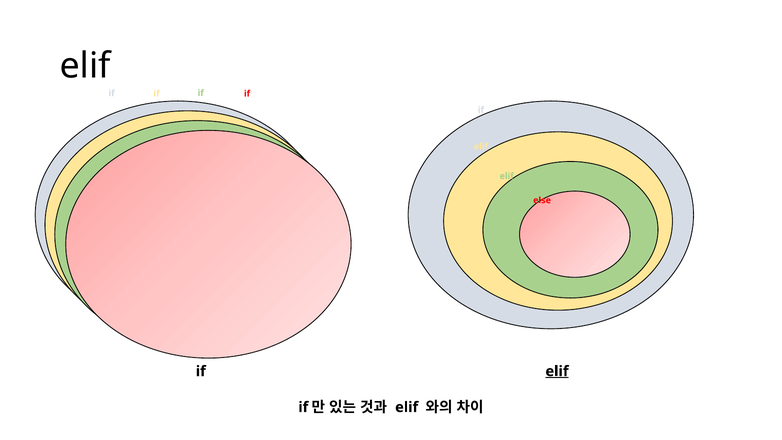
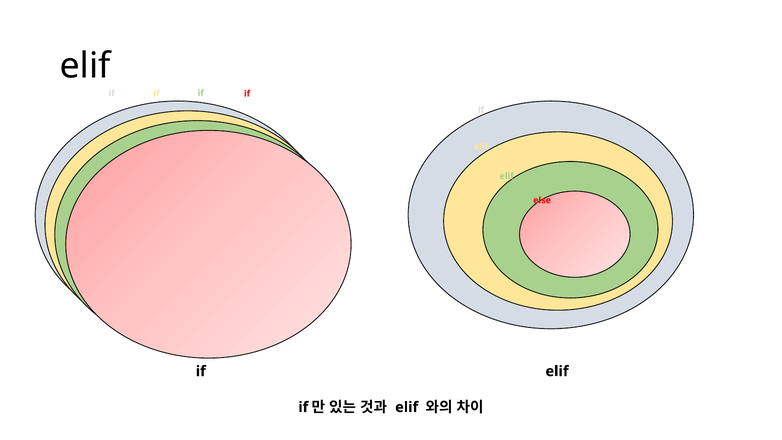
elif at (557, 371) underline: present -> none
